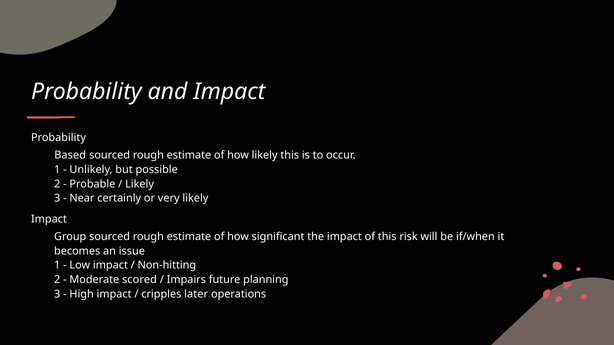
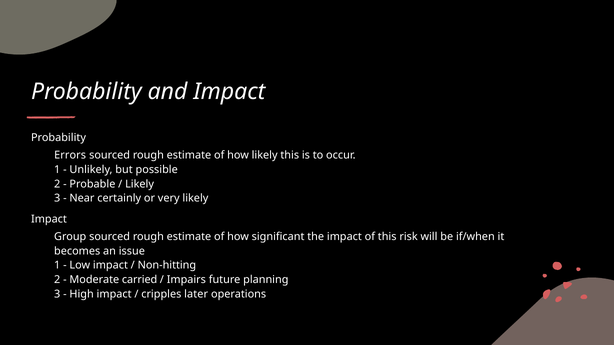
Based: Based -> Errors
scored: scored -> carried
